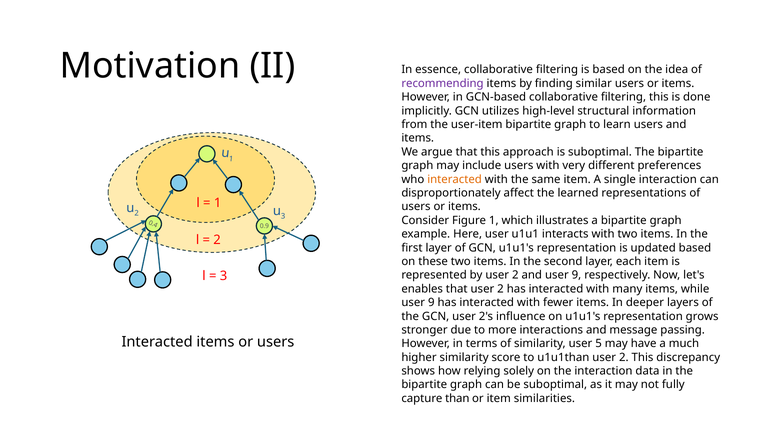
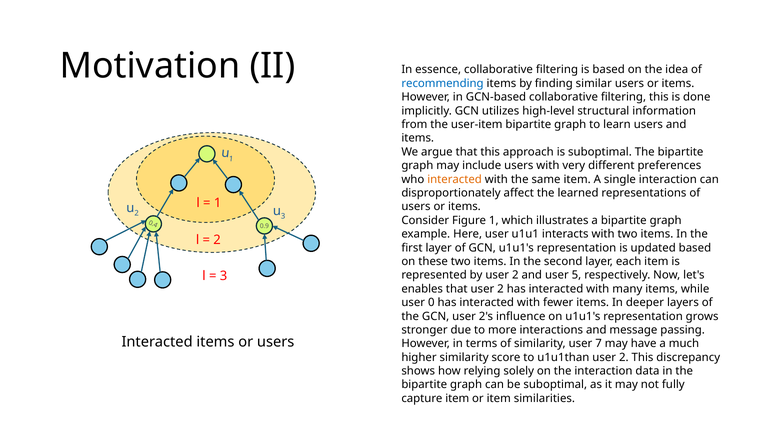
recommending colour: purple -> blue
and user 9: 9 -> 5
9 at (431, 302): 9 -> 0
5: 5 -> 7
capture than: than -> item
